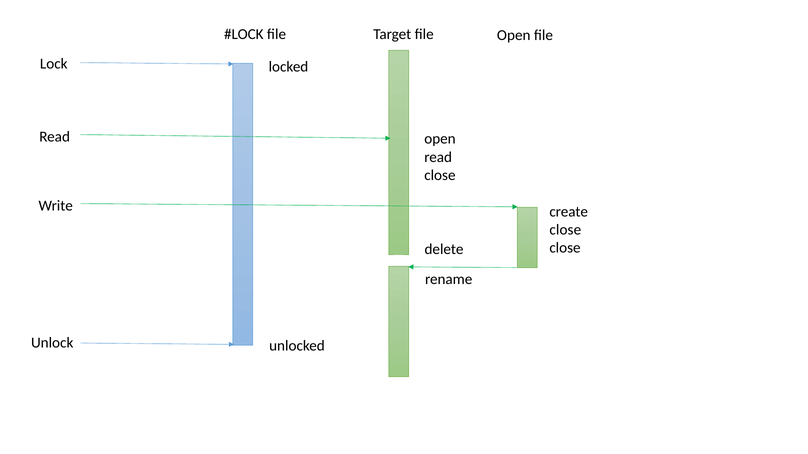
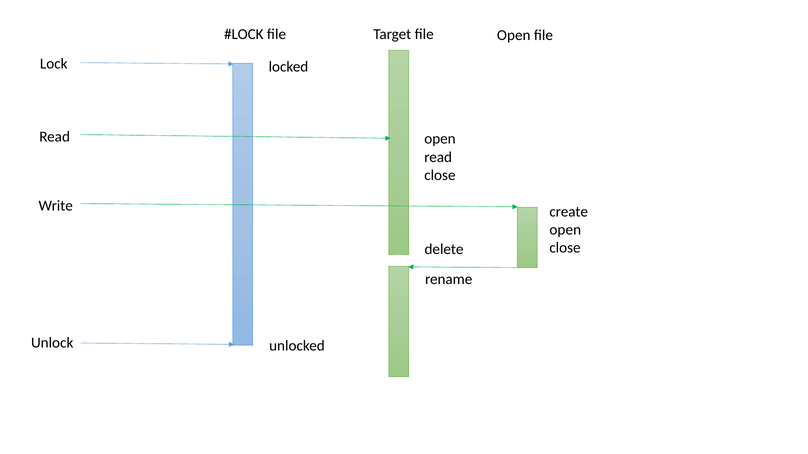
close at (565, 230): close -> open
